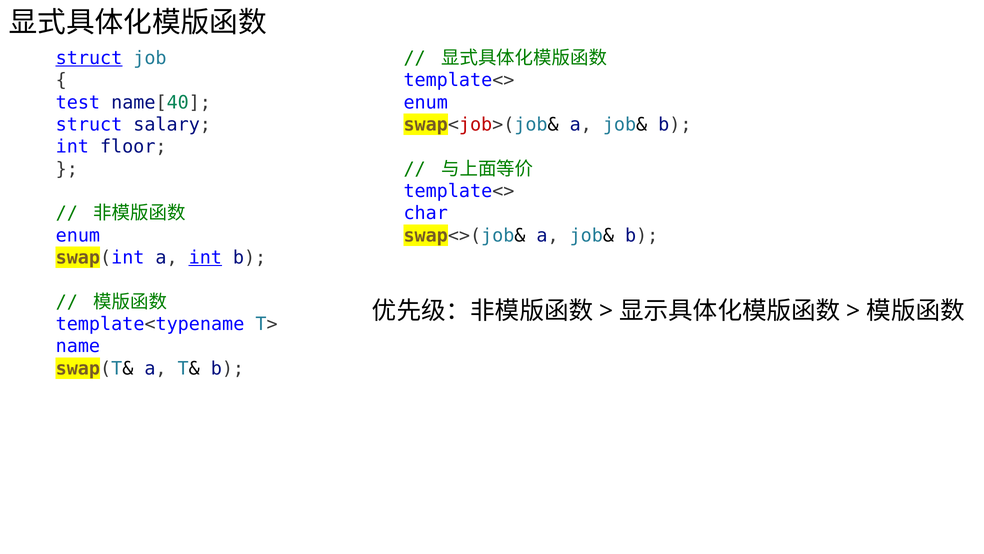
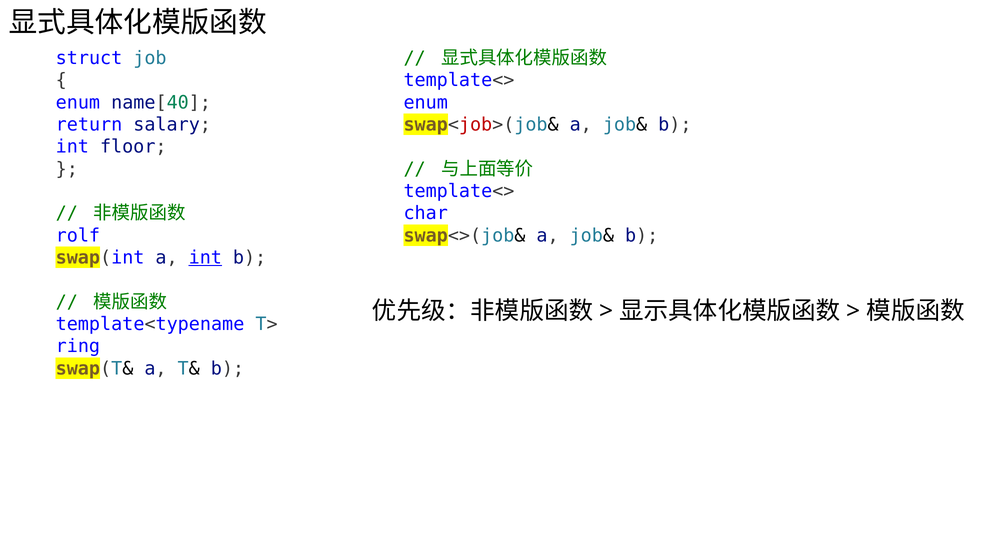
struct at (89, 58) underline: present -> none
test at (78, 102): test -> enum
struct at (89, 125): struct -> return
enum at (78, 235): enum -> rolf
name: name -> ring
